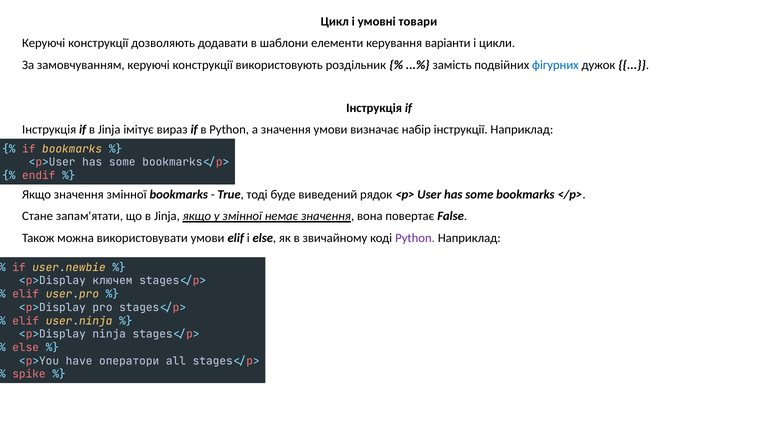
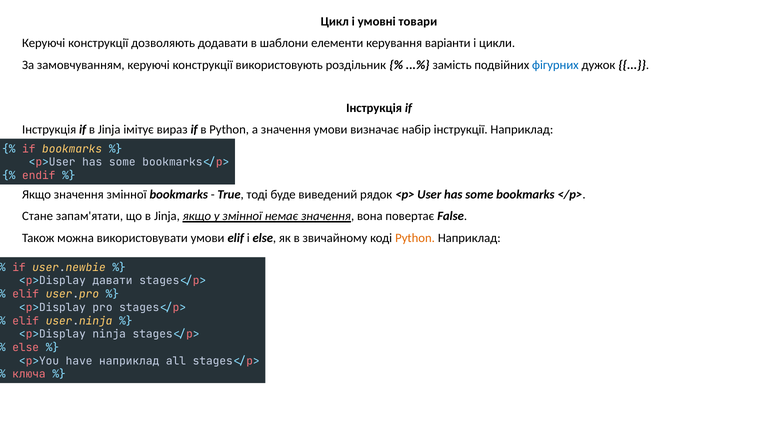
Python at (415, 238) colour: purple -> orange
ключем: ключем -> давати
have оператори: оператори -> наприклад
spike: spike -> ключа
